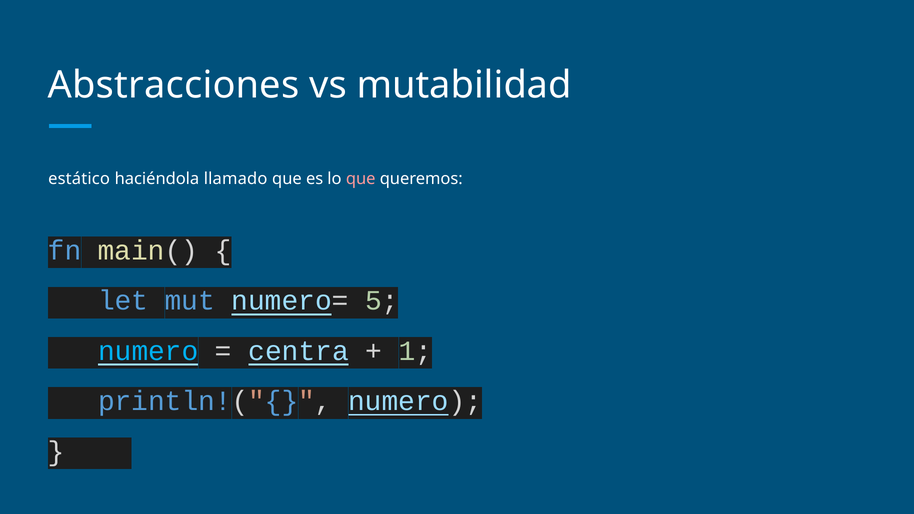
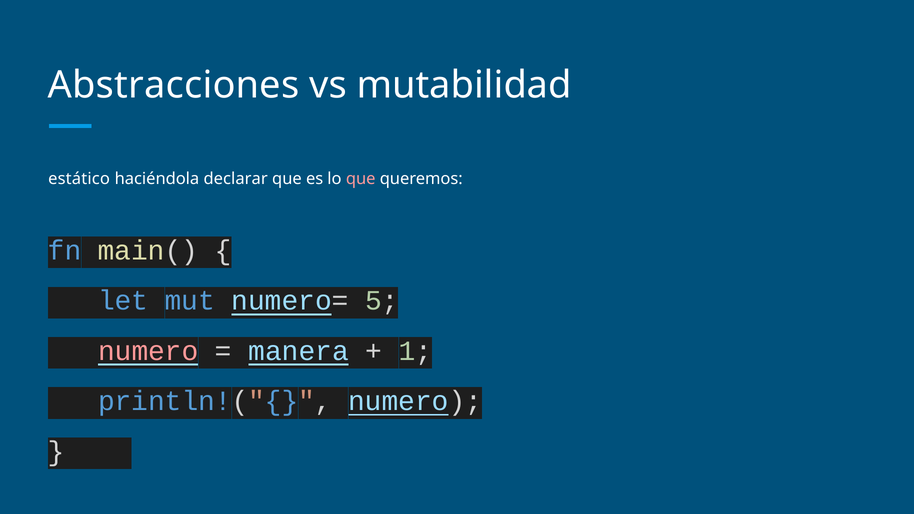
llamado: llamado -> declarar
numero at (148, 351) colour: light blue -> pink
centra: centra -> manera
